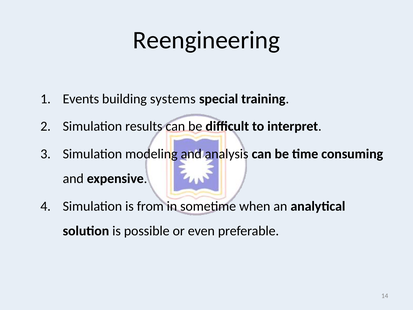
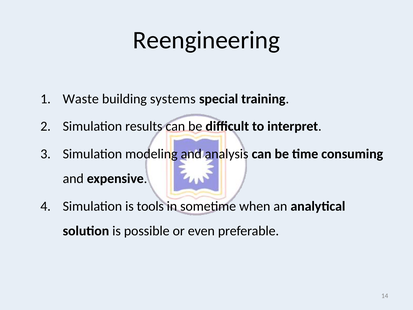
Events: Events -> Waste
from: from -> tools
